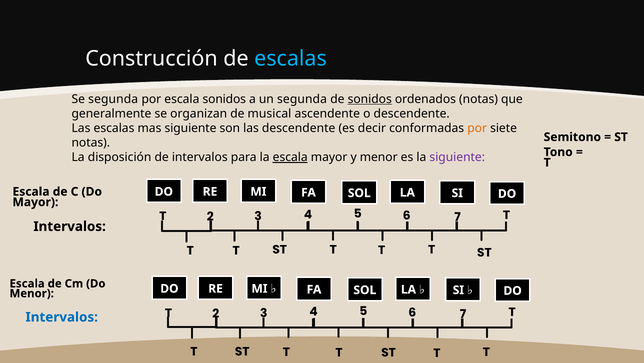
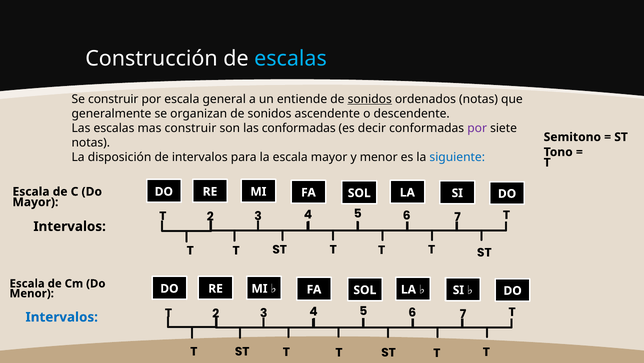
Se segunda: segunda -> construir
escala sonidos: sonidos -> general
un segunda: segunda -> entiende
organizan de musical: musical -> sonidos
mas siguiente: siguiente -> construir
las descendente: descendente -> conformadas
por at (477, 128) colour: orange -> purple
escala at (290, 157) underline: present -> none
siguiente at (457, 157) colour: purple -> blue
